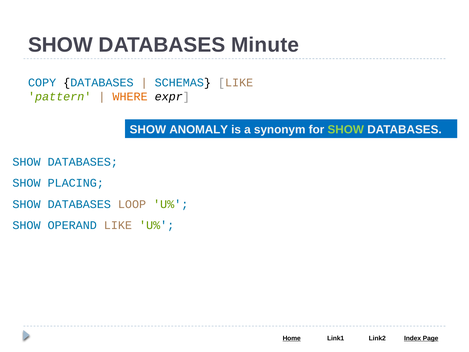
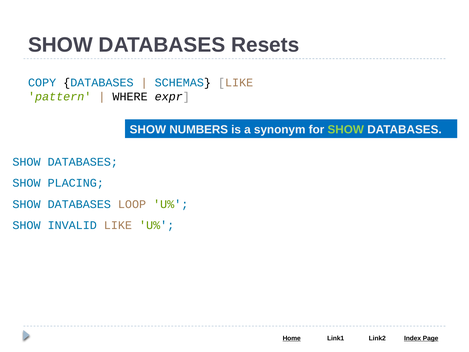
Minute: Minute -> Resets
WHERE colour: orange -> black
ANOMALY: ANOMALY -> NUMBERS
OPERAND: OPERAND -> INVALID
